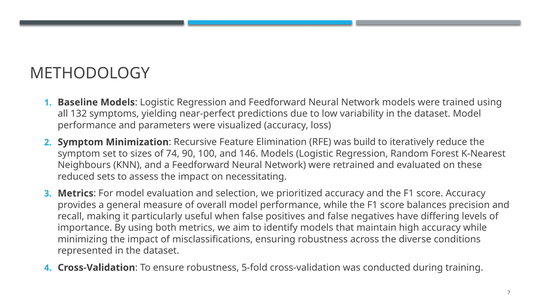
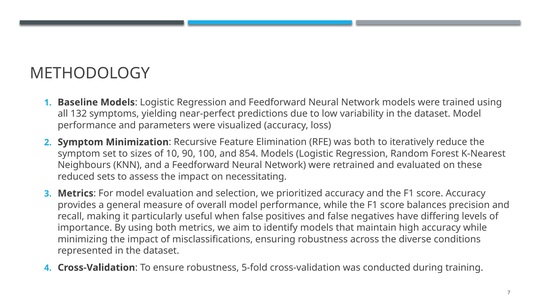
was build: build -> both
74: 74 -> 10
146: 146 -> 854
